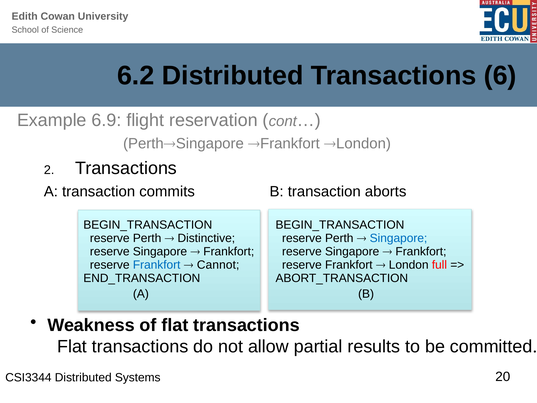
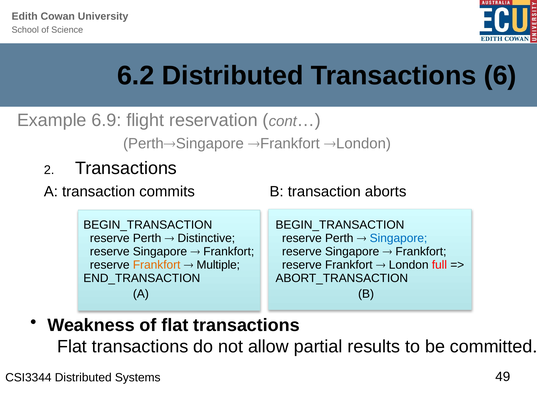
Frankfort at (157, 265) colour: blue -> orange
Cannot: Cannot -> Multiple
20: 20 -> 49
